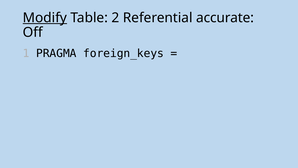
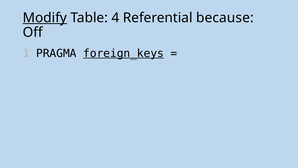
2: 2 -> 4
accurate: accurate -> because
foreign_keys underline: none -> present
